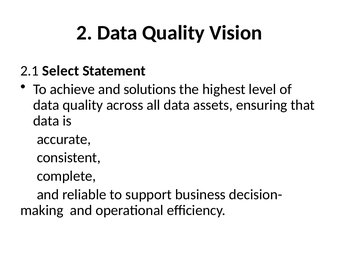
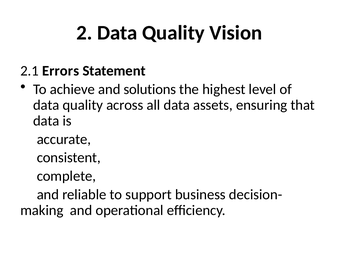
Select: Select -> Errors
